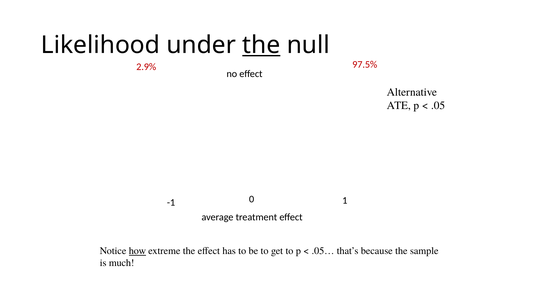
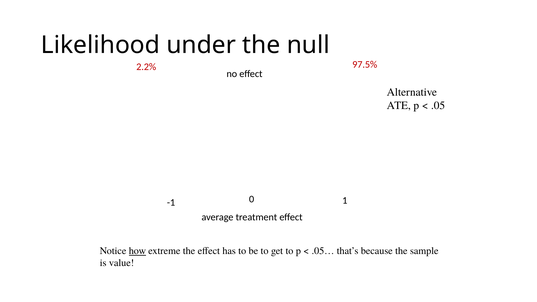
the at (261, 45) underline: present -> none
2.9%: 2.9% -> 2.2%
much: much -> value
